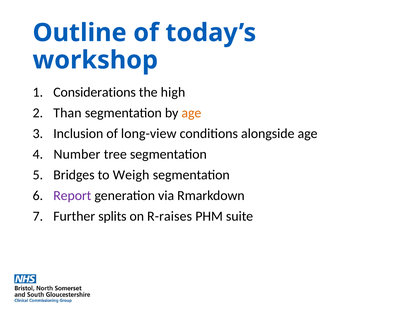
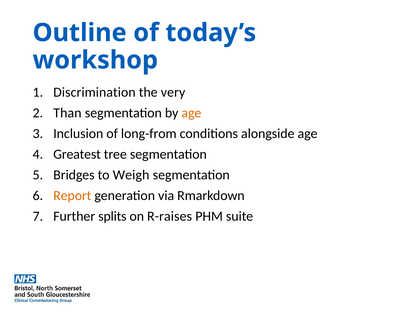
Considerations: Considerations -> Discrimination
high: high -> very
long-view: long-view -> long-from
Number: Number -> Greatest
Report colour: purple -> orange
